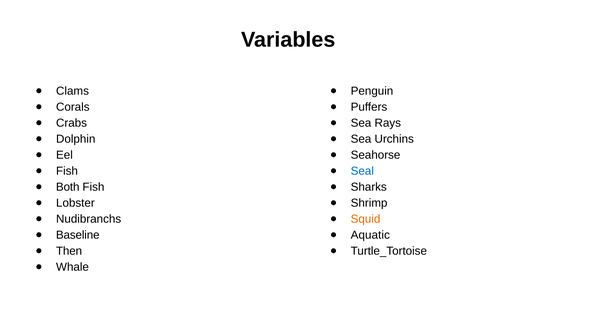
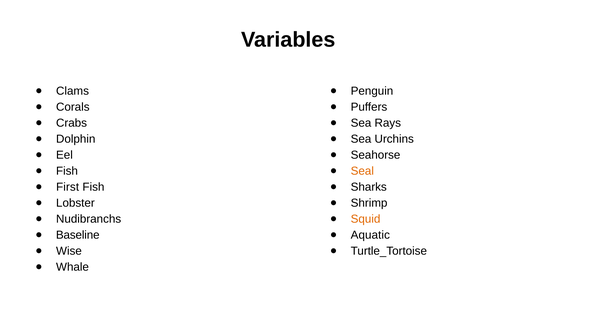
Seal colour: blue -> orange
Both: Both -> First
Then: Then -> Wise
